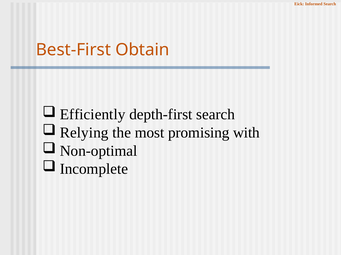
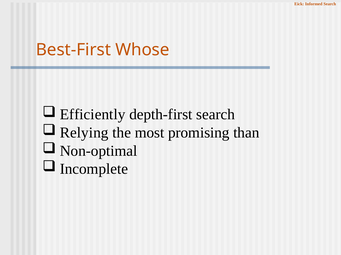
Obtain: Obtain -> Whose
with: with -> than
